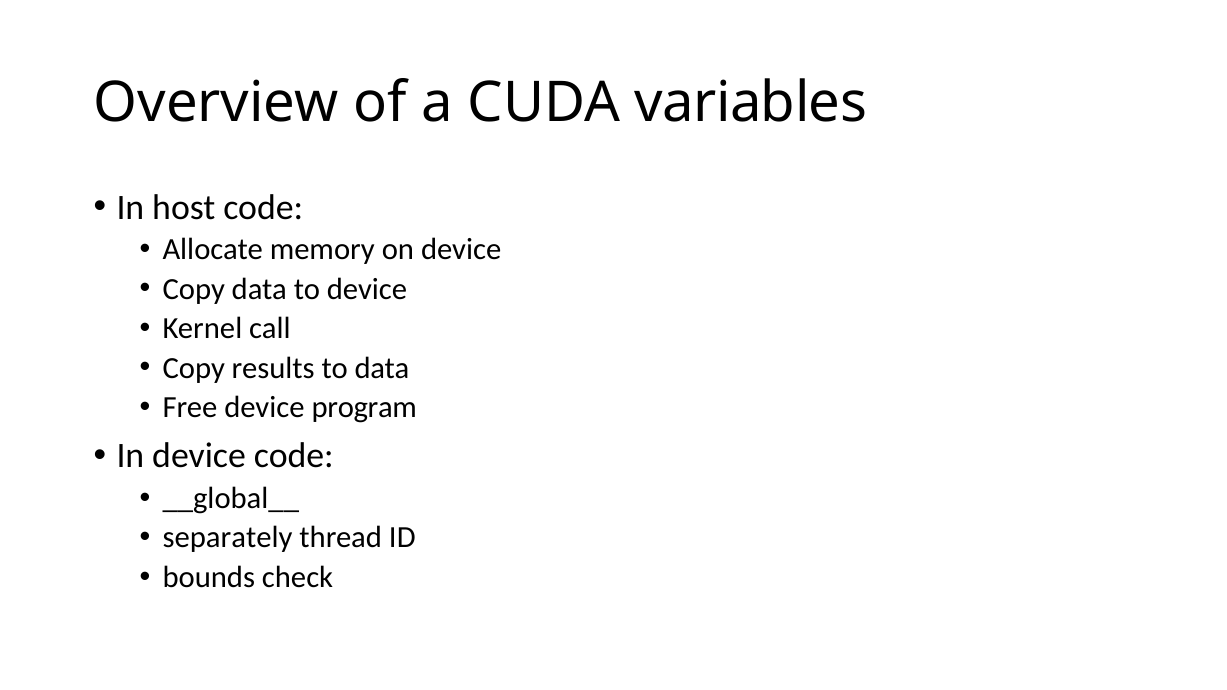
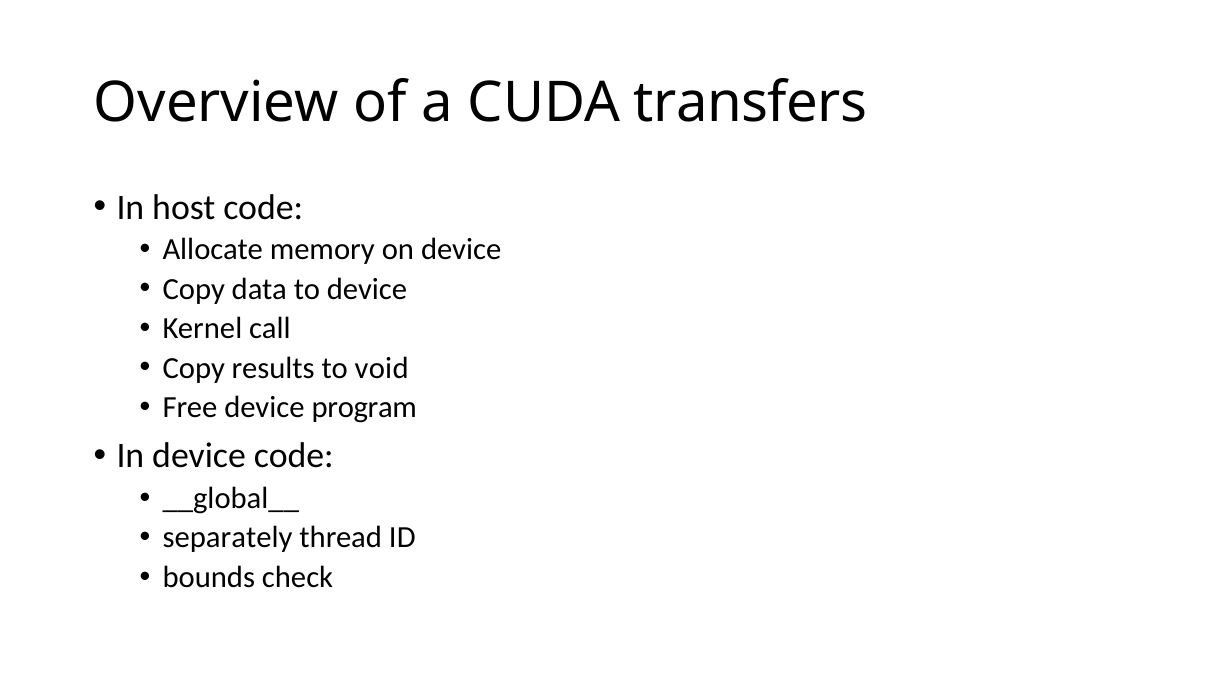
variables: variables -> transfers
to data: data -> void
